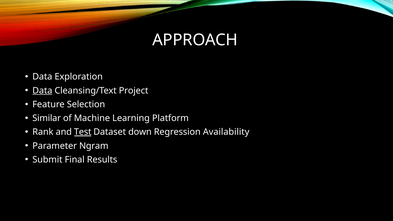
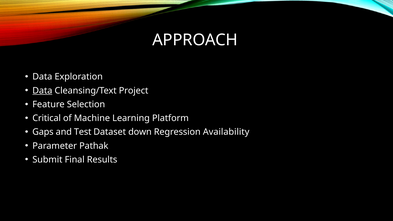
Similar: Similar -> Critical
Rank: Rank -> Gaps
Test underline: present -> none
Ngram: Ngram -> Pathak
